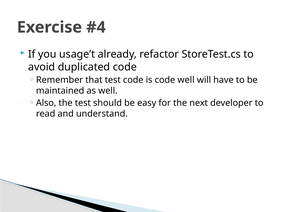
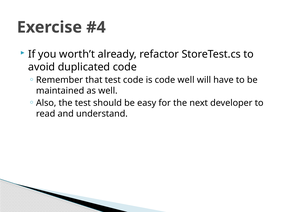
usage’t: usage’t -> worth’t
